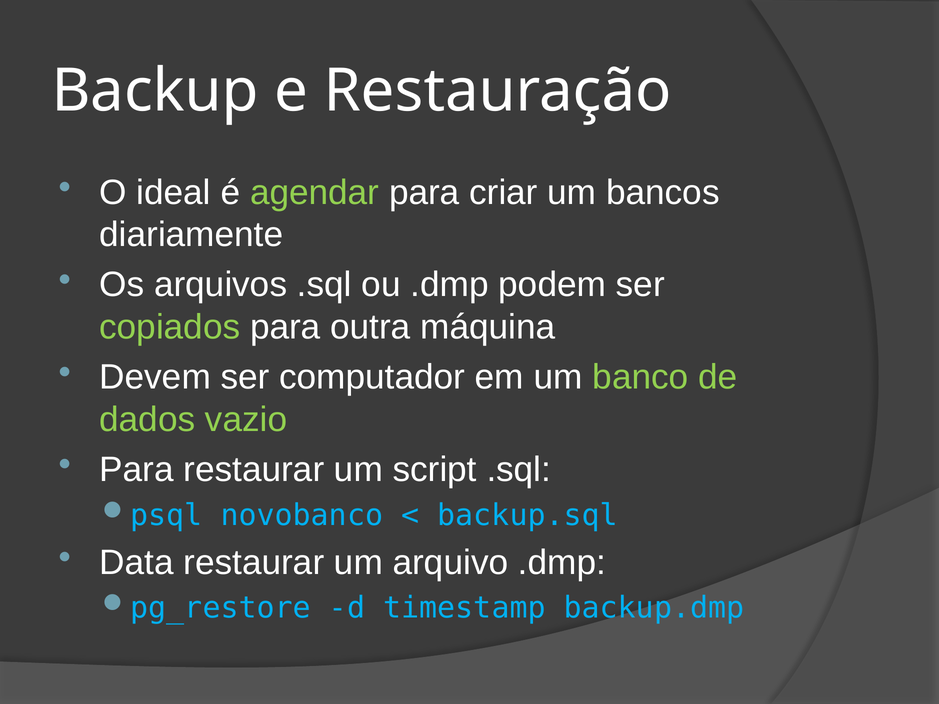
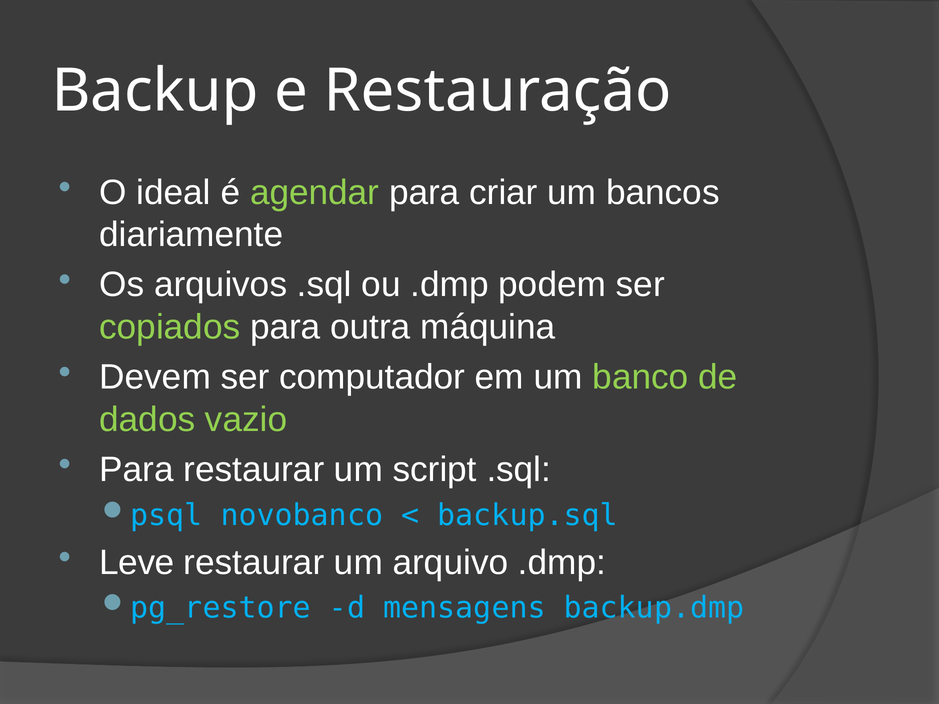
Data: Data -> Leve
timestamp: timestamp -> mensagens
